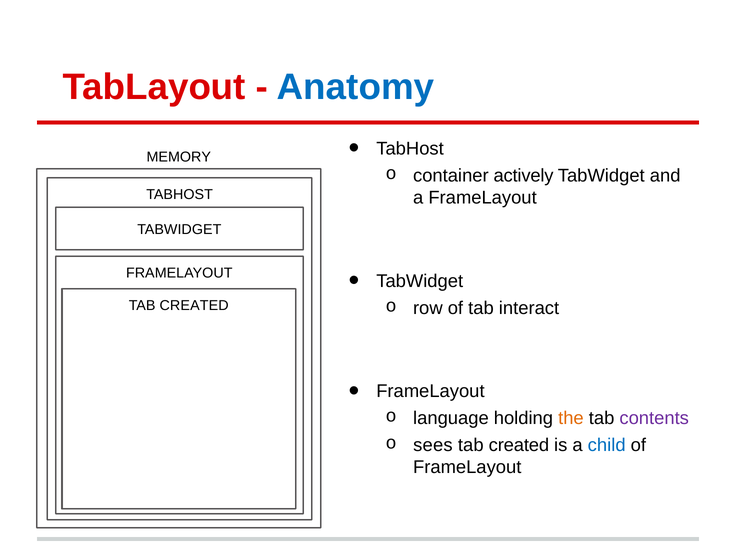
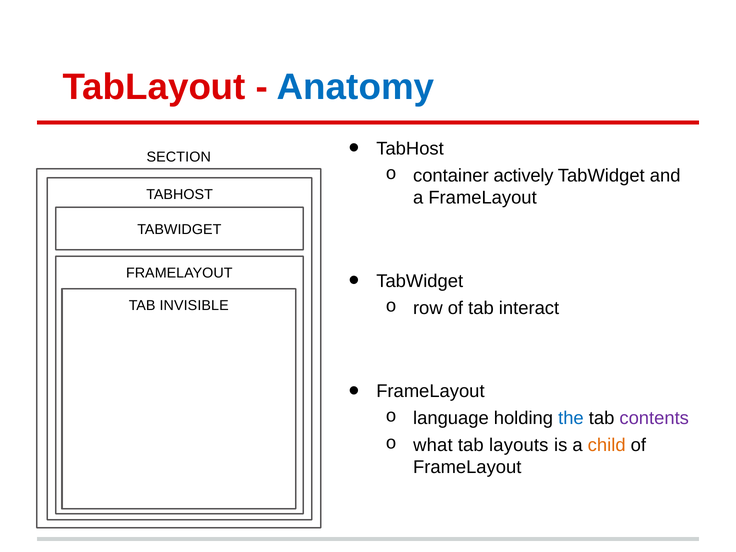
MEMORY: MEMORY -> SECTION
CREATED at (194, 305): CREATED -> INVISIBLE
the colour: orange -> blue
sees: sees -> what
created at (519, 445): created -> layouts
child colour: blue -> orange
